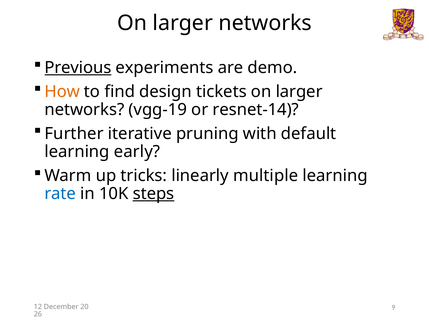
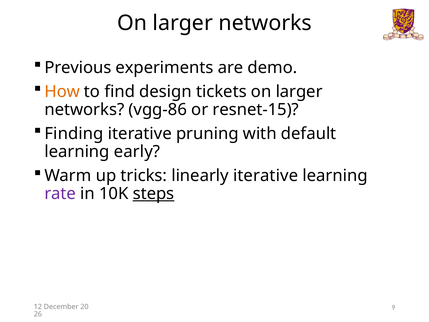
Previous underline: present -> none
vgg-19: vgg-19 -> vgg-86
resnet-14: resnet-14 -> resnet-15
Further: Further -> Finding
linearly multiple: multiple -> iterative
rate colour: blue -> purple
